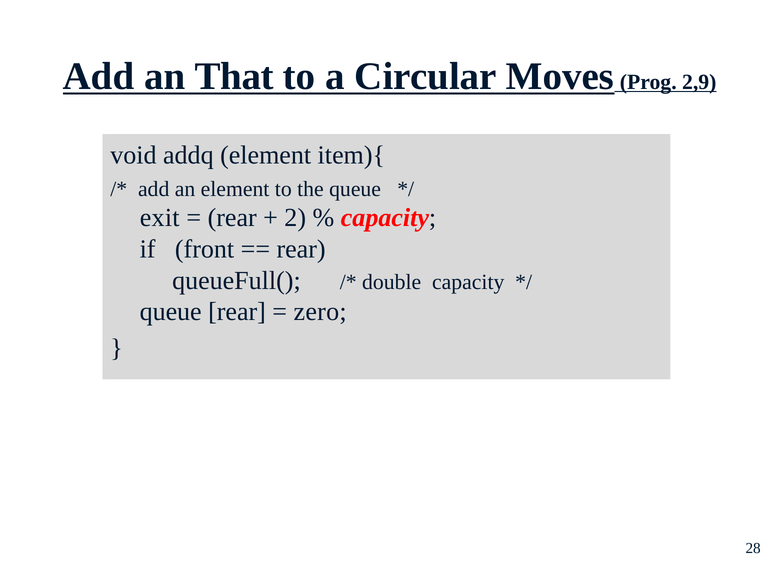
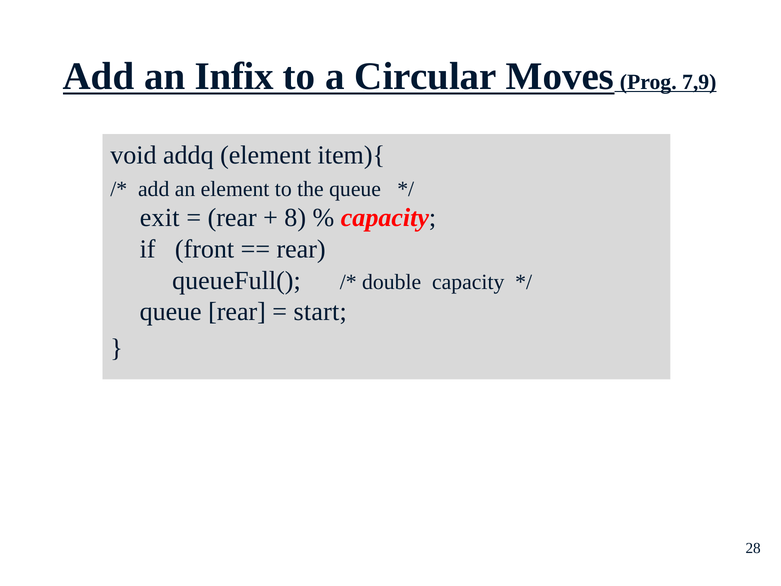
That: That -> Infix
2,9: 2,9 -> 7,9
2: 2 -> 8
zero: zero -> start
